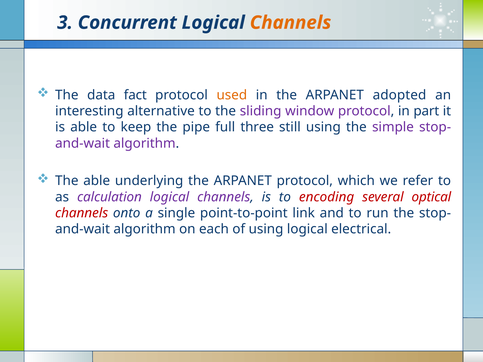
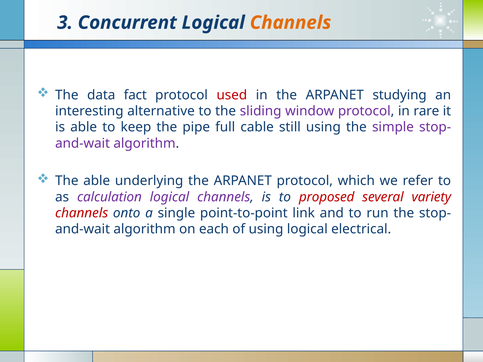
used colour: orange -> red
adopted: adopted -> studying
part: part -> rare
three: three -> cable
encoding: encoding -> proposed
optical: optical -> variety
